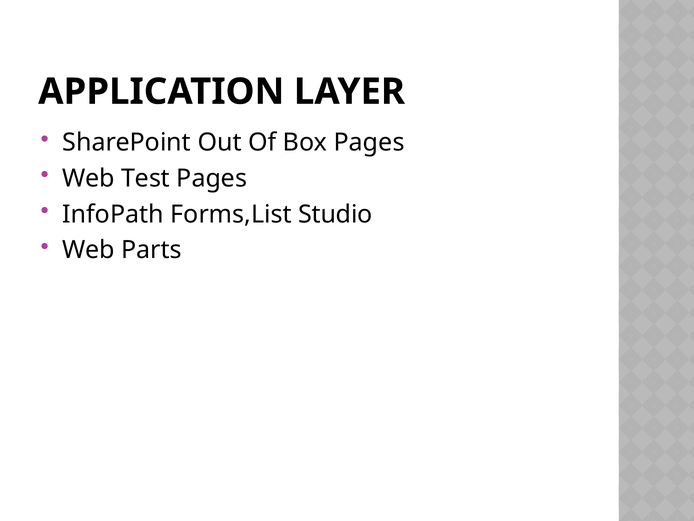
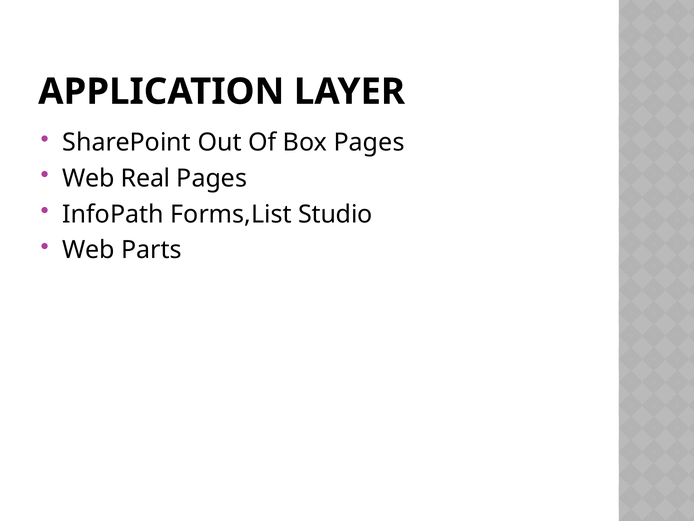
Test: Test -> Real
